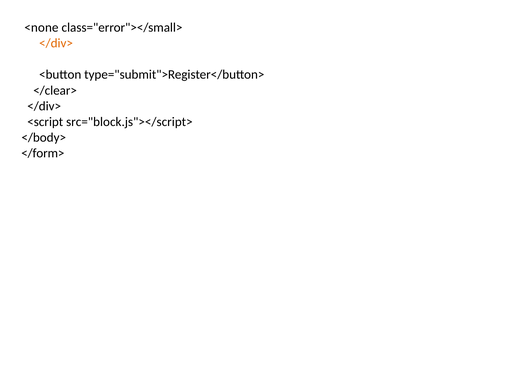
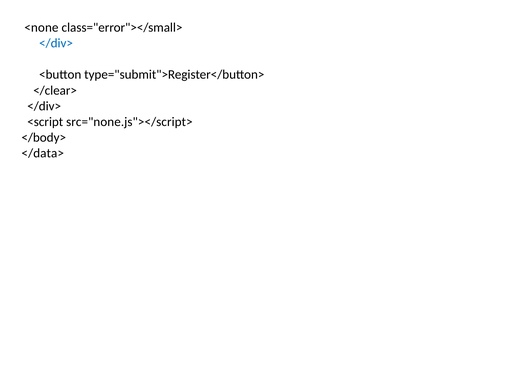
</div> at (56, 43) colour: orange -> blue
src="block.js"></script>: src="block.js"></script> -> src="none.js"></script>
</form>: </form> -> </data>
